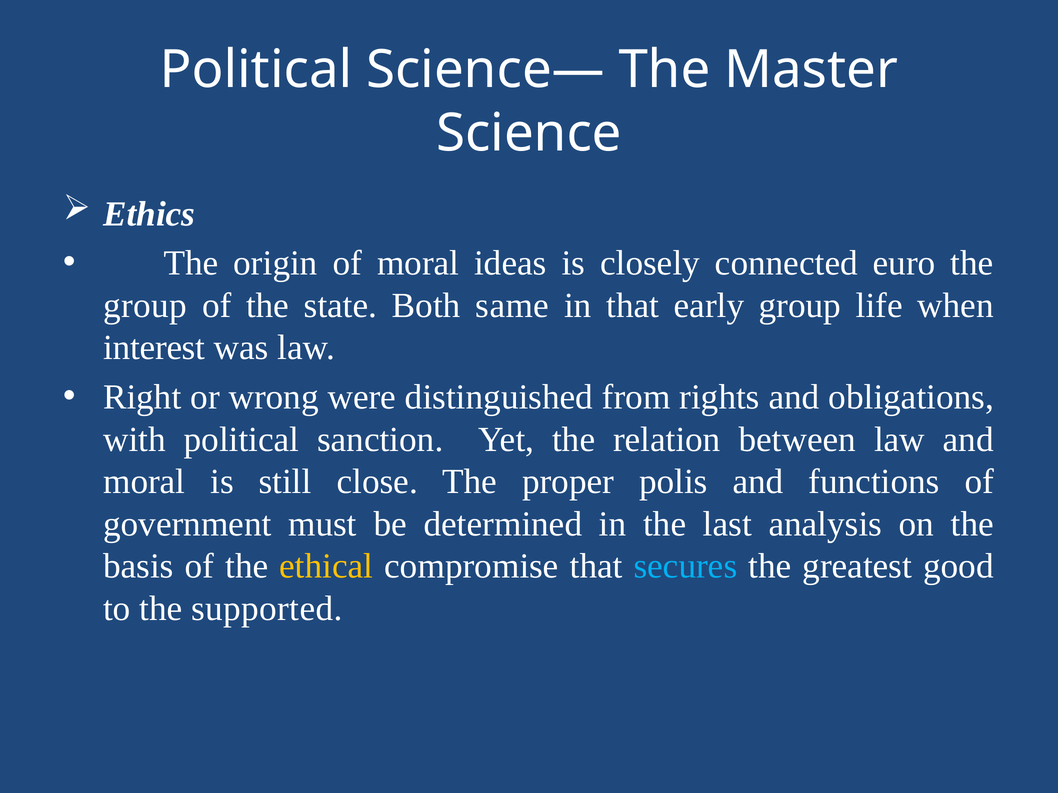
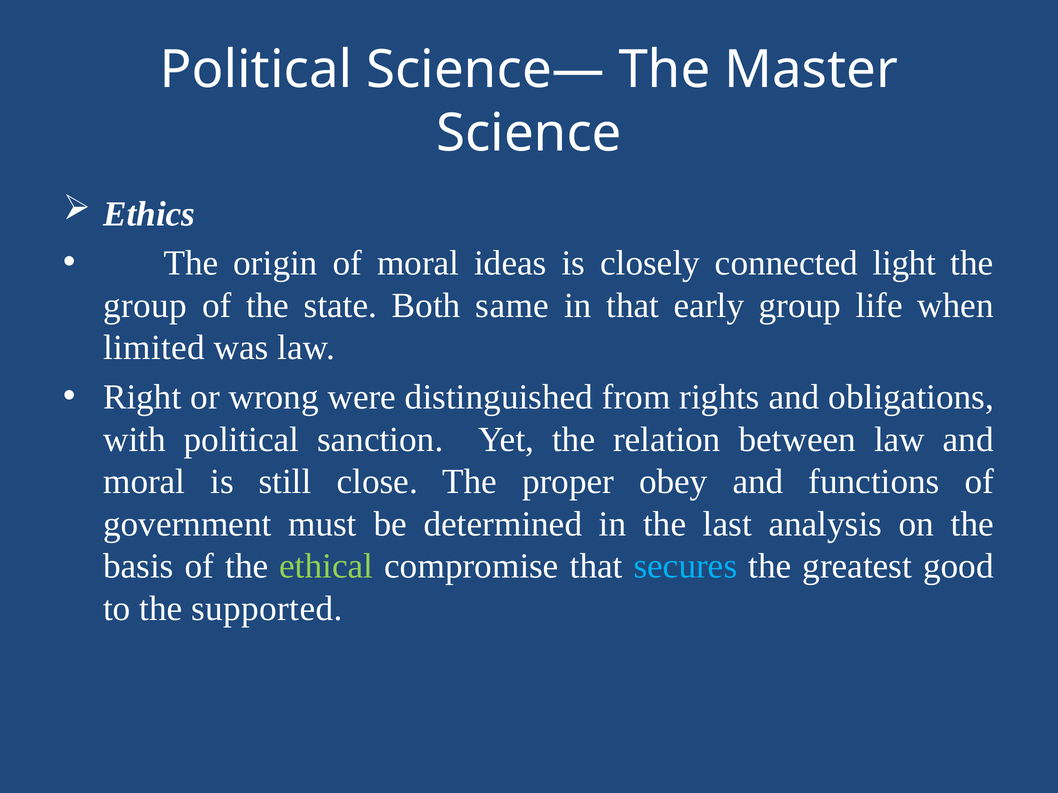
euro: euro -> light
interest: interest -> limited
polis: polis -> obey
ethical colour: yellow -> light green
